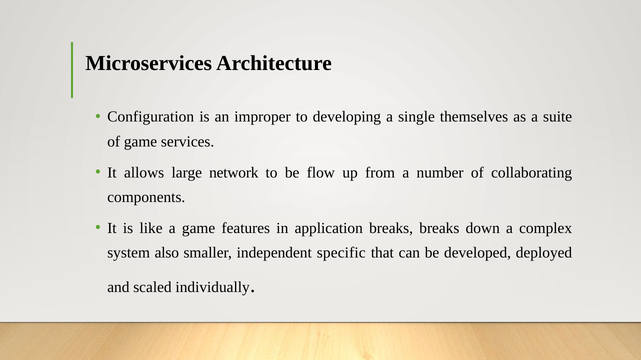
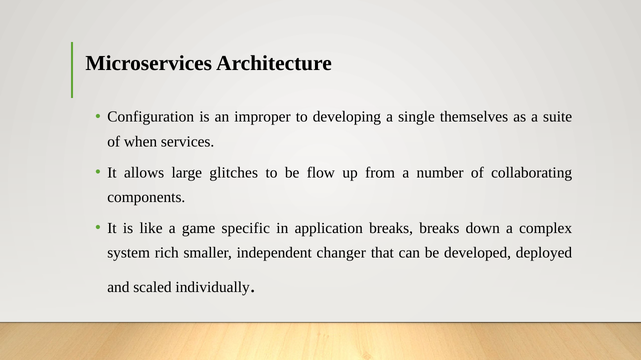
of game: game -> when
network: network -> glitches
features: features -> specific
also: also -> rich
specific: specific -> changer
